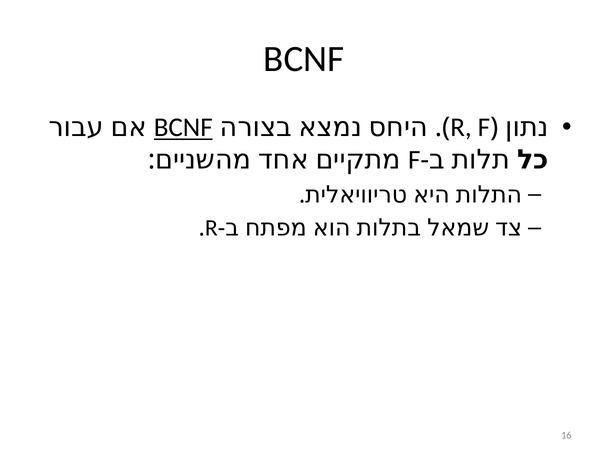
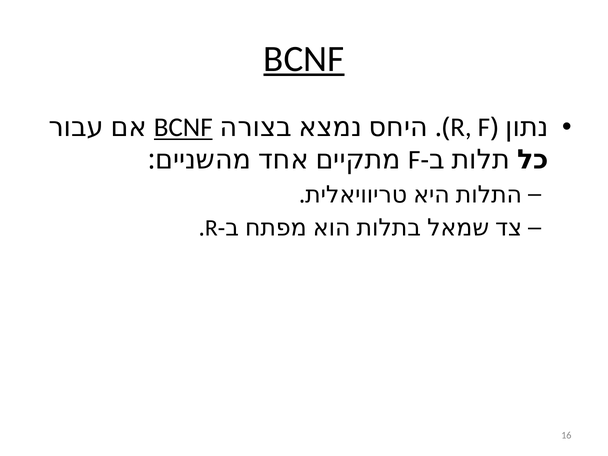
BCNF at (304, 59) underline: none -> present
